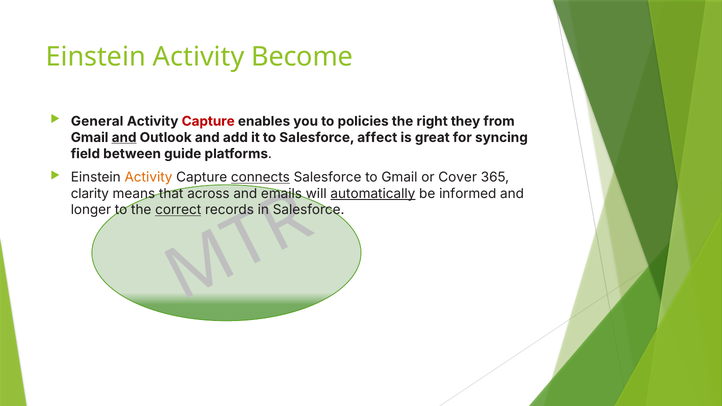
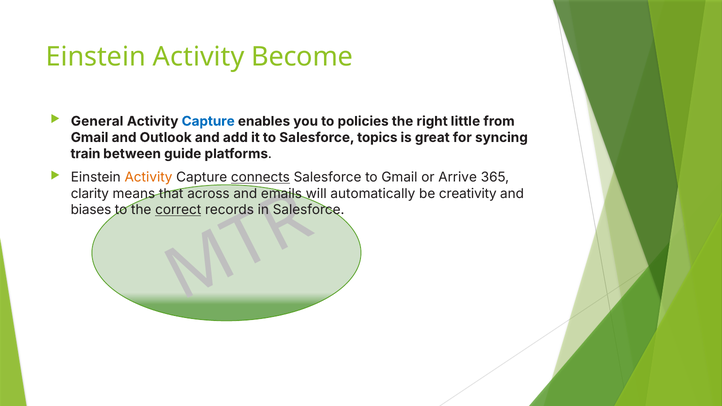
Capture at (208, 121) colour: red -> blue
they: they -> little
and at (124, 138) underline: present -> none
affect: affect -> topics
field: field -> train
Cover: Cover -> Arrive
automatically underline: present -> none
informed: informed -> creativity
longer: longer -> biases
